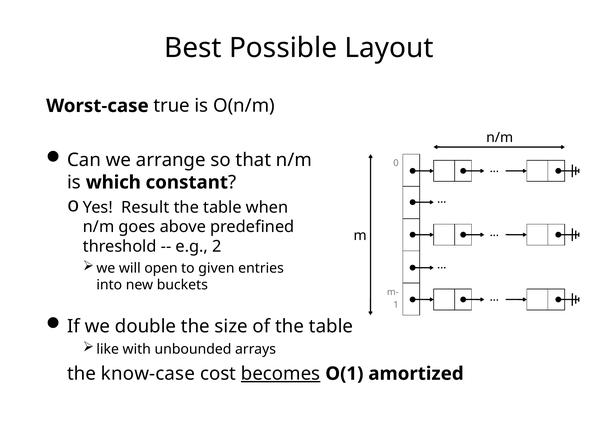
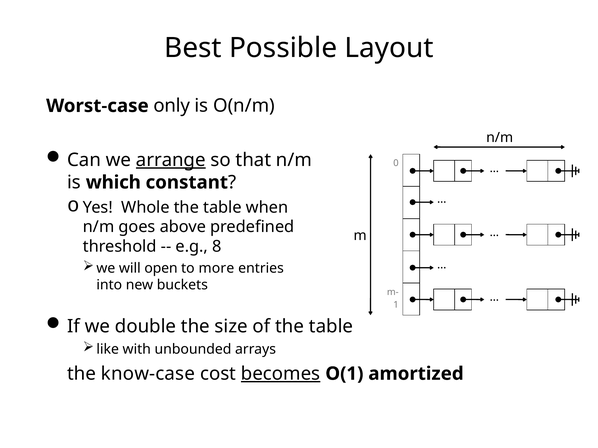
true: true -> only
arrange underline: none -> present
Result: Result -> Whole
2: 2 -> 8
given: given -> more
